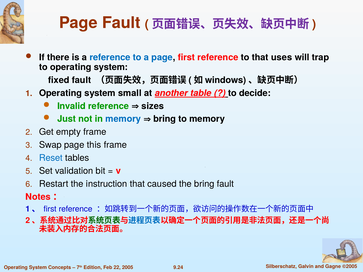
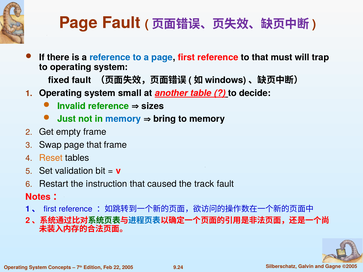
uses: uses -> must
page this: this -> that
Reset colour: blue -> orange
the bring: bring -> track
